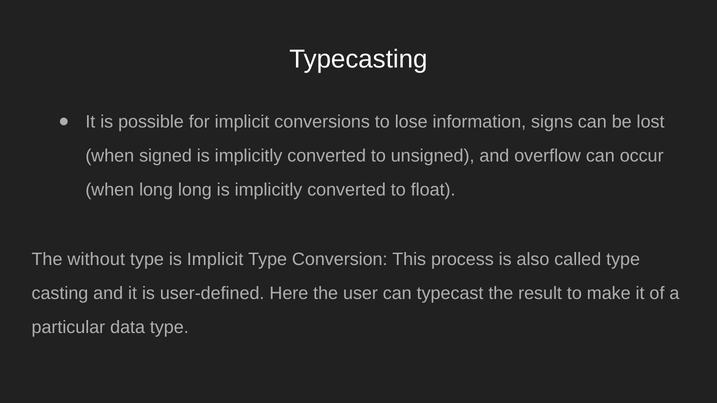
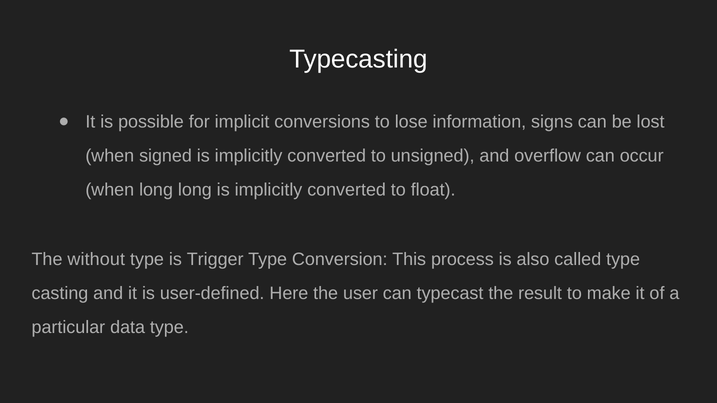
is Implicit: Implicit -> Trigger
